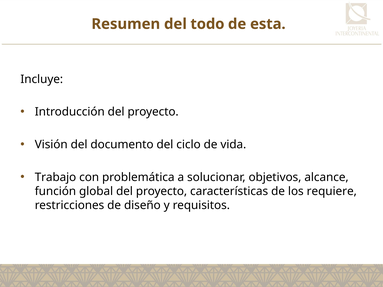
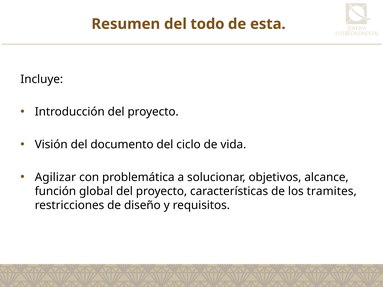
Trabajo: Trabajo -> Agilizar
requiere: requiere -> tramites
